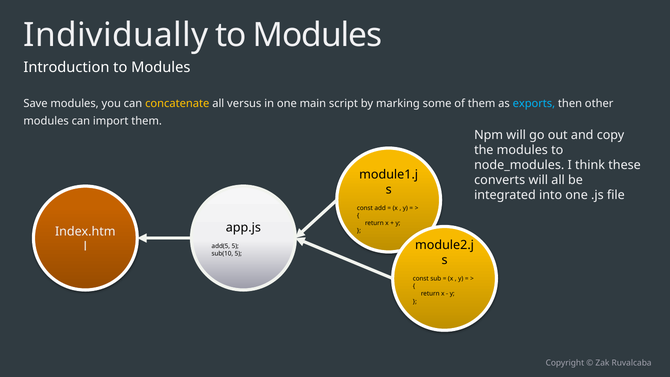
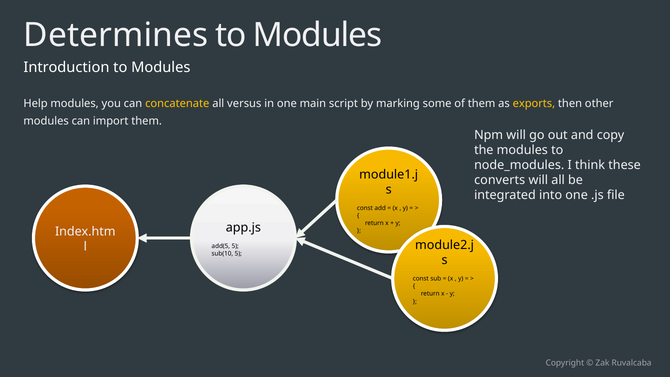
Individually: Individually -> Determines
Save: Save -> Help
exports colour: light blue -> yellow
